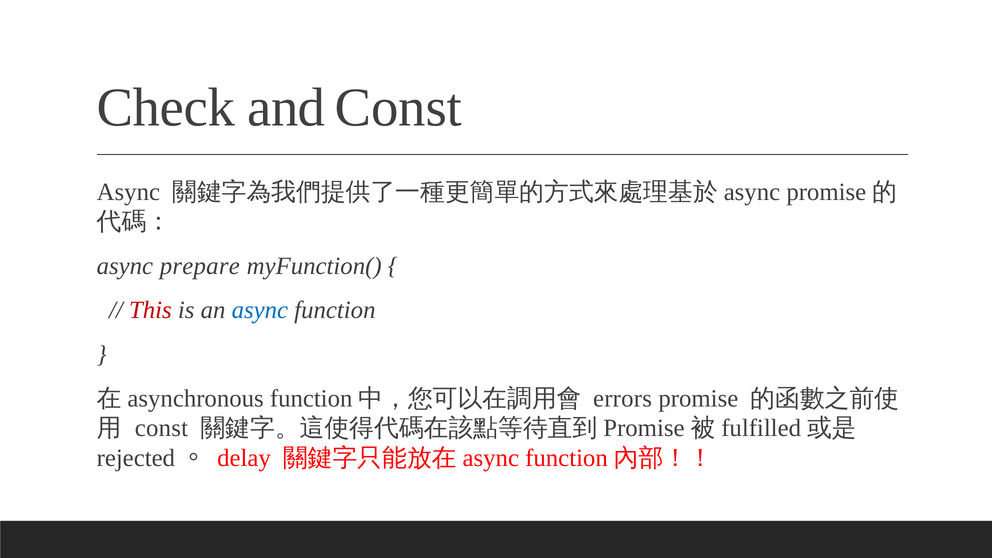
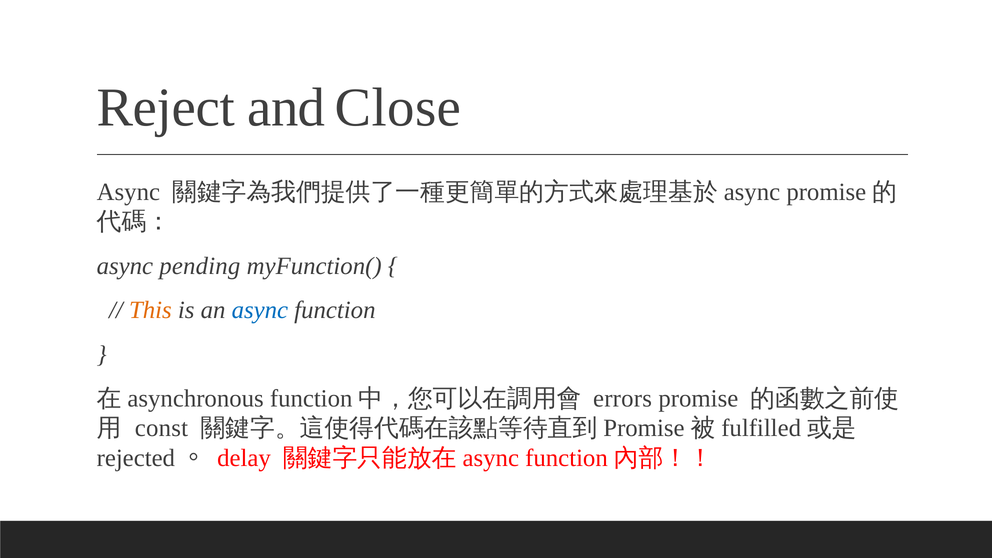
Check: Check -> Reject
and Const: Const -> Close
prepare: prepare -> pending
This colour: red -> orange
